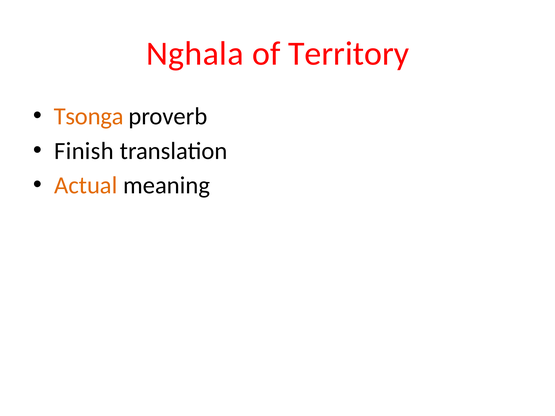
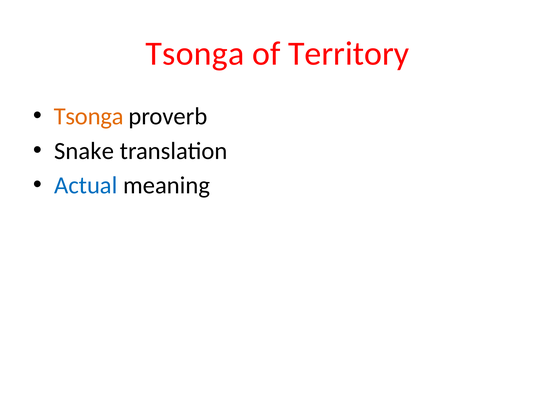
Nghala at (195, 54): Nghala -> Tsonga
Finish: Finish -> Snake
Actual colour: orange -> blue
